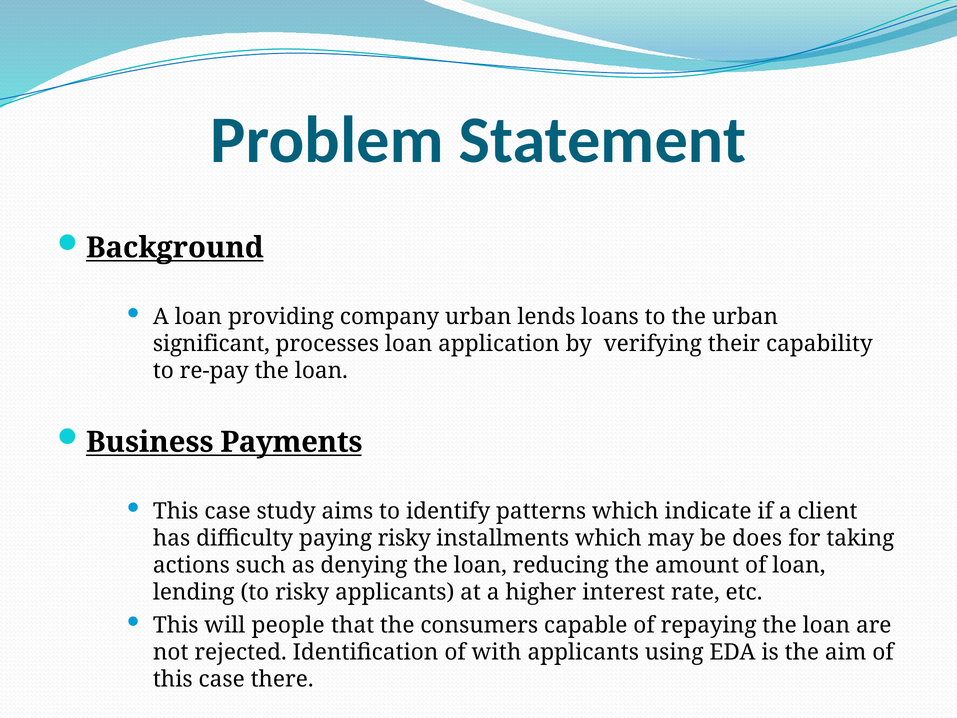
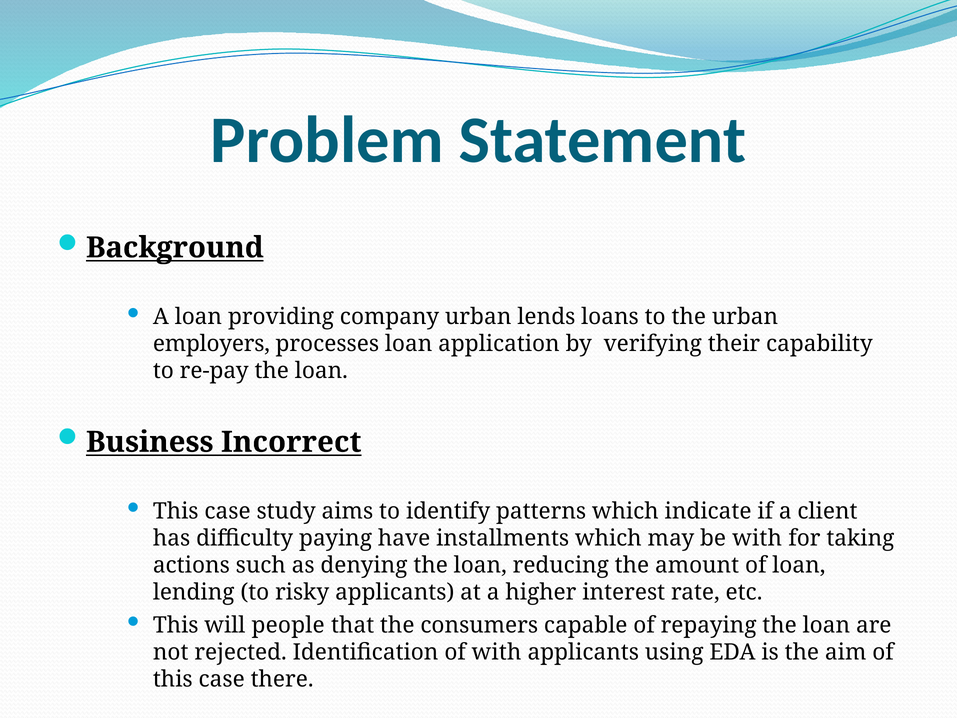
significant: significant -> employers
Payments: Payments -> Incorrect
paying risky: risky -> have
be does: does -> with
